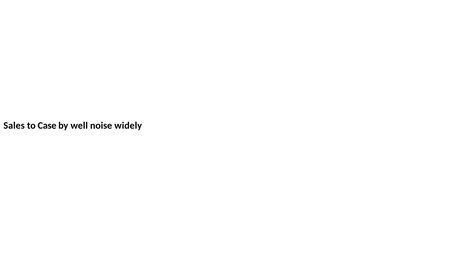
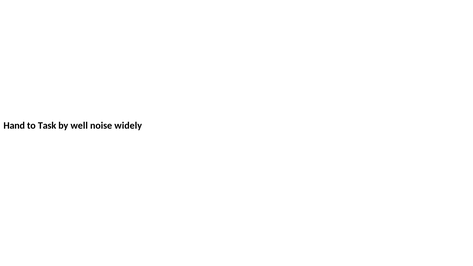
Sales: Sales -> Hand
Case: Case -> Task
